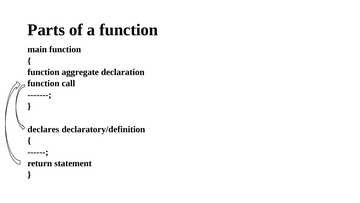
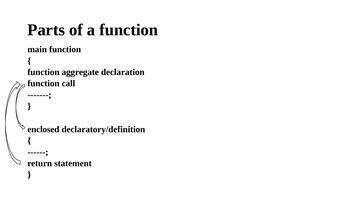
declares: declares -> enclosed
